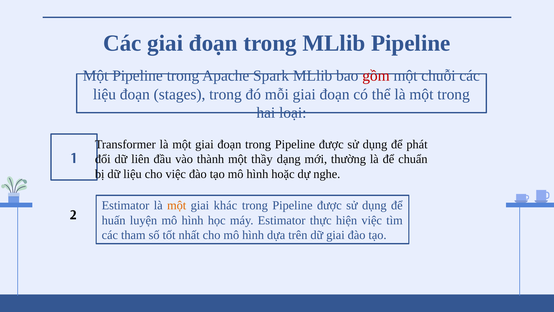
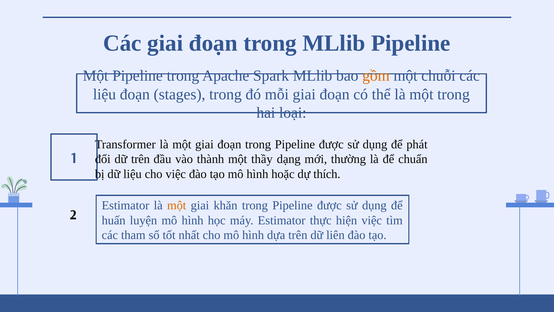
gồm colour: red -> orange
dữ liên: liên -> trên
nghe: nghe -> thích
khác: khác -> khăn
dữ giai: giai -> liên
